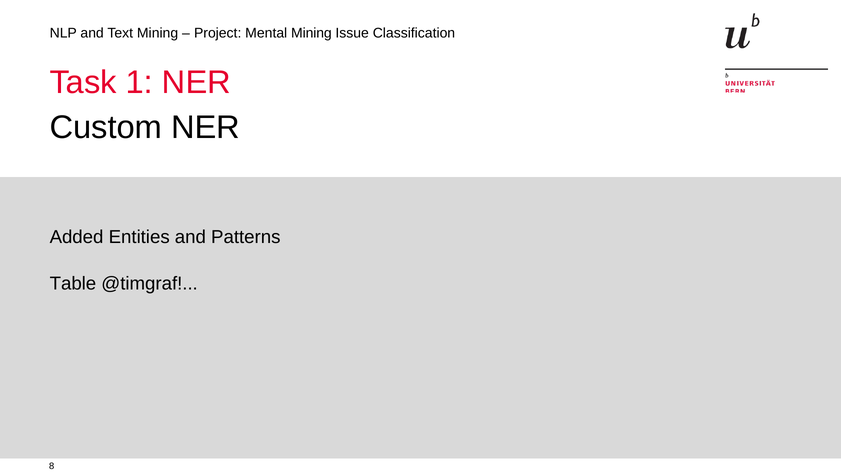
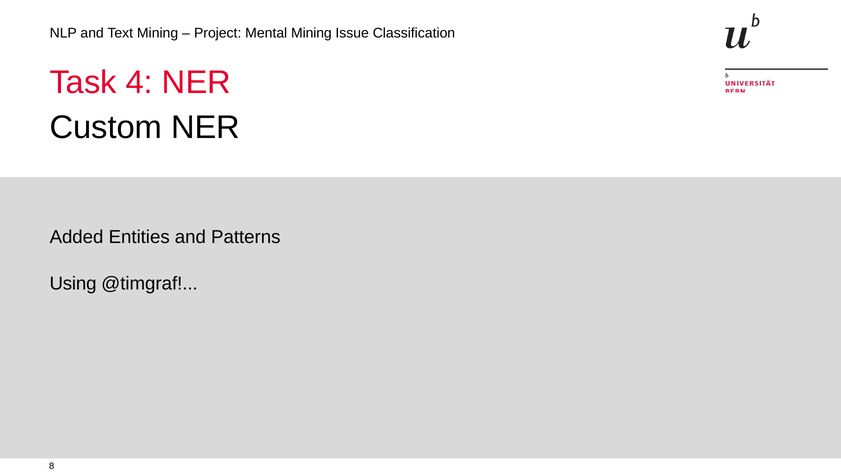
1: 1 -> 4
Table: Table -> Using
